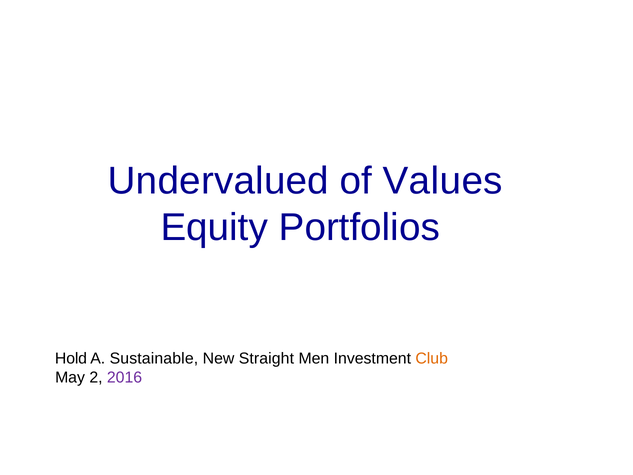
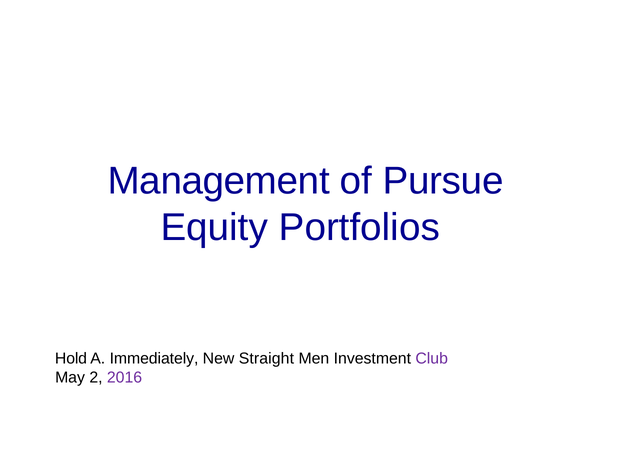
Undervalued: Undervalued -> Management
Values: Values -> Pursue
Sustainable: Sustainable -> Immediately
Club colour: orange -> purple
